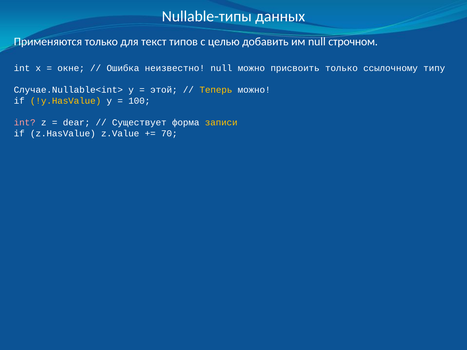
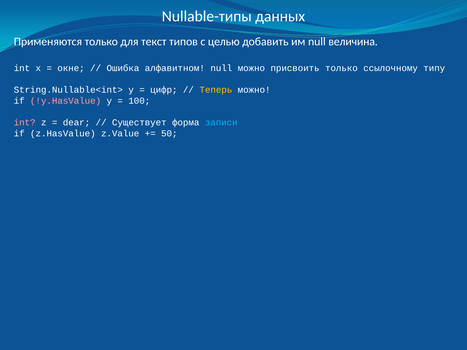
строчном: строчном -> величина
неизвестно: неизвестно -> алфавитном
Случае.Nullable<int>: Случае.Nullable<int> -> String.Nullable<int>
этой: этой -> цифр
!y.HasValue colour: yellow -> pink
записи colour: yellow -> light blue
70: 70 -> 50
